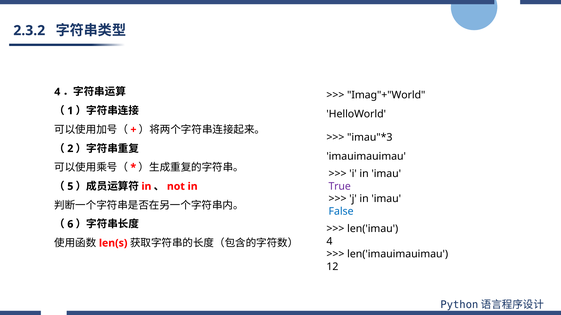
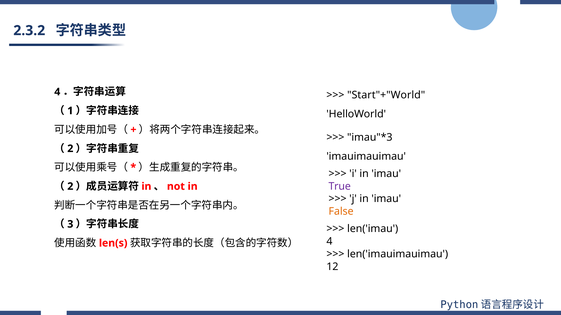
Imag"+"World: Imag"+"World -> Start"+"World
5 at (70, 187): 5 -> 2
False colour: blue -> orange
6: 6 -> 3
